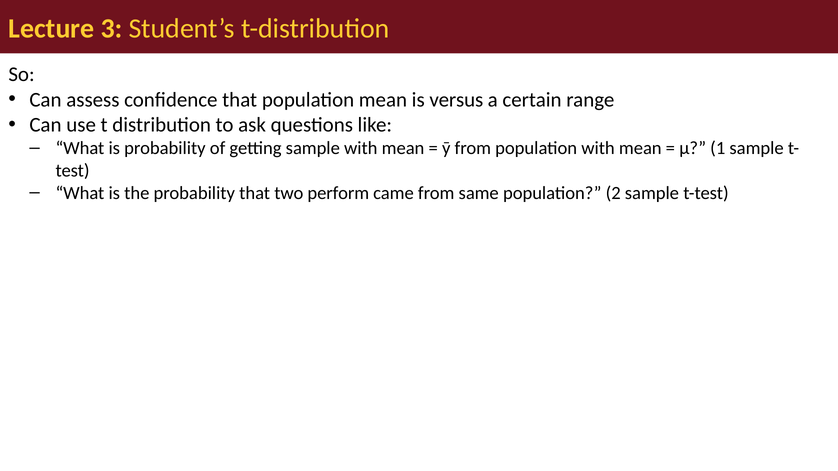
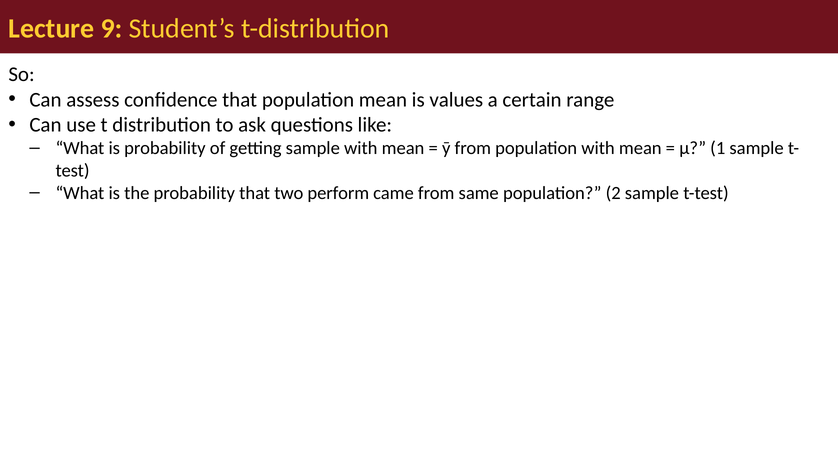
3: 3 -> 9
versus: versus -> values
